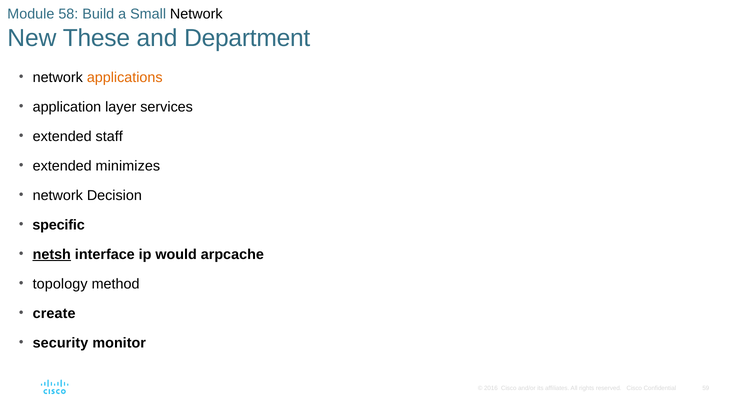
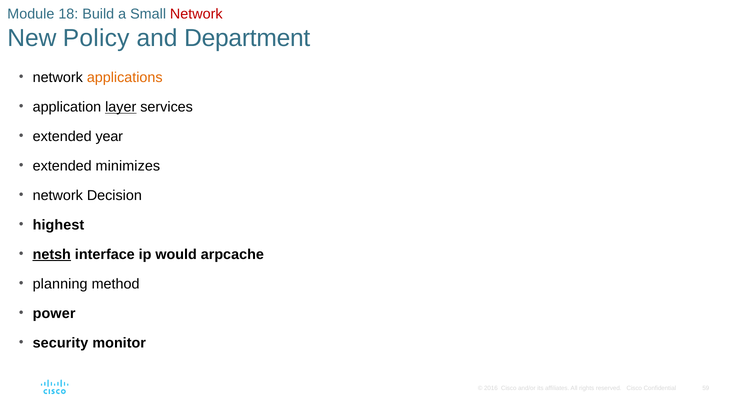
58: 58 -> 18
Network at (196, 14) colour: black -> red
These: These -> Policy
layer underline: none -> present
staff: staff -> year
specific: specific -> highest
topology: topology -> planning
create: create -> power
